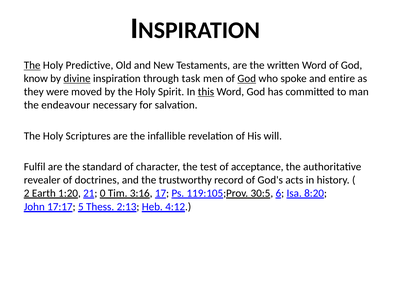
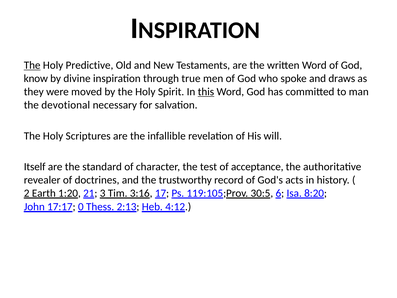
divine underline: present -> none
task: task -> true
God at (247, 78) underline: present -> none
entire: entire -> draws
endeavour: endeavour -> devotional
Fulfil: Fulfil -> Itself
0: 0 -> 3
5: 5 -> 0
